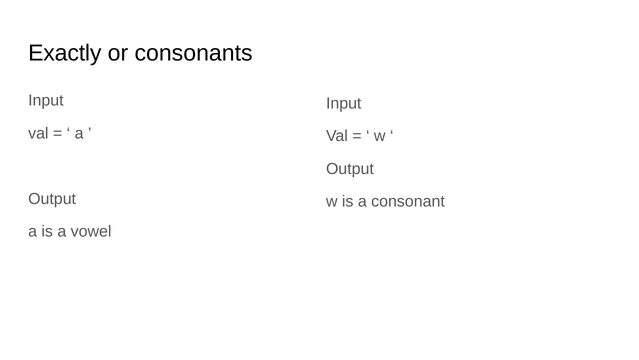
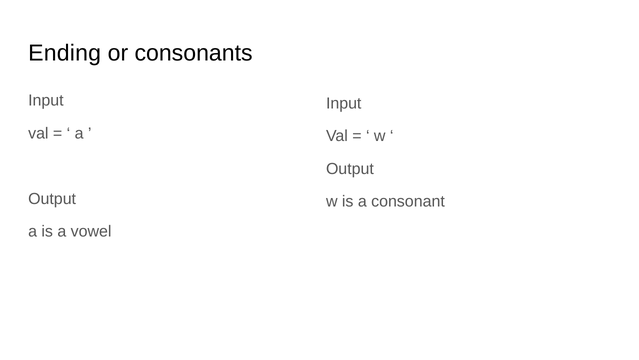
Exactly: Exactly -> Ending
